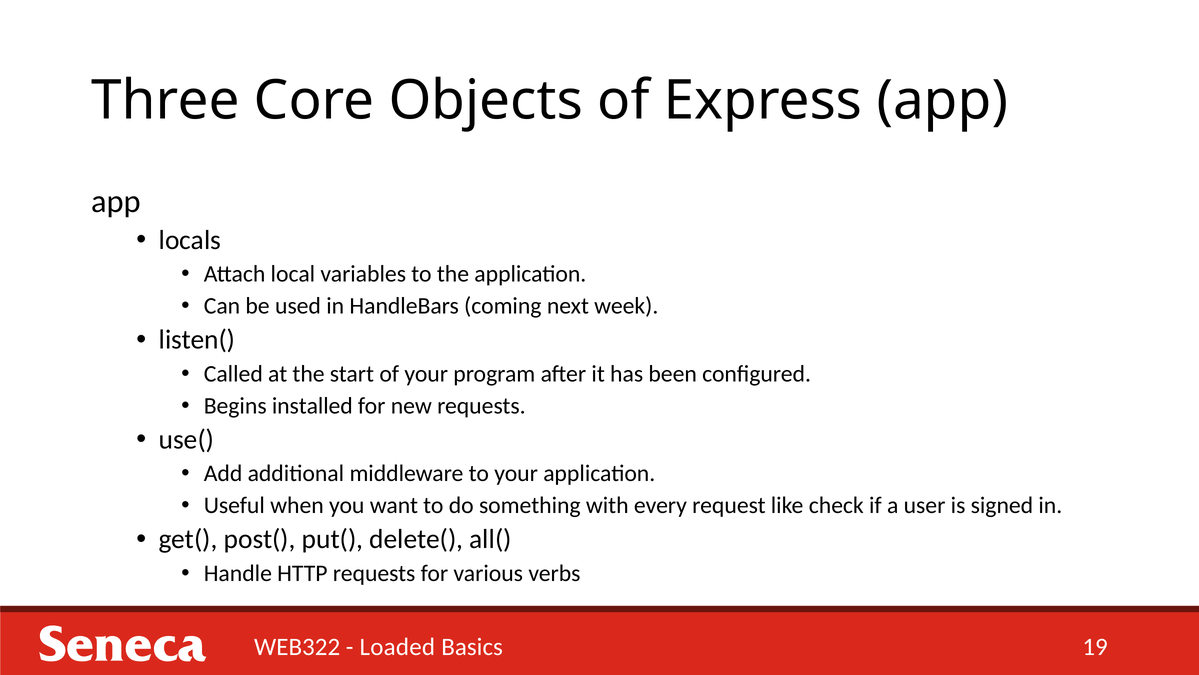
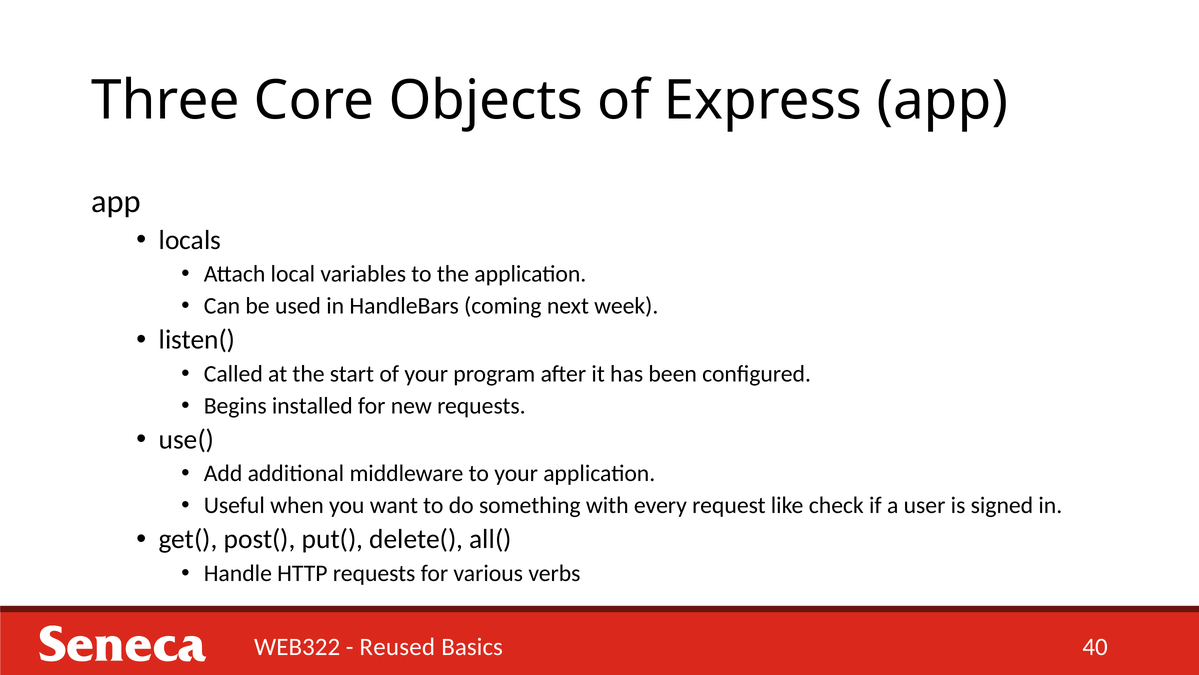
Loaded: Loaded -> Reused
19: 19 -> 40
